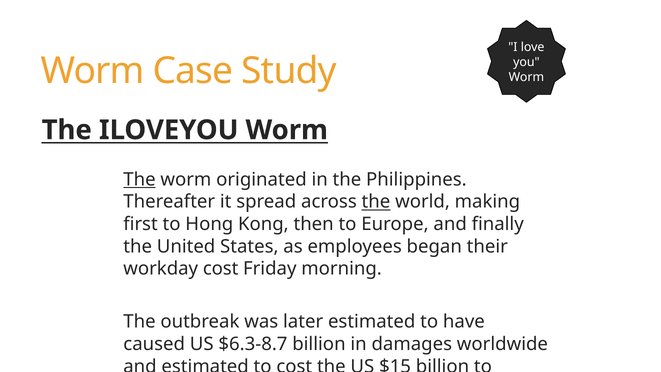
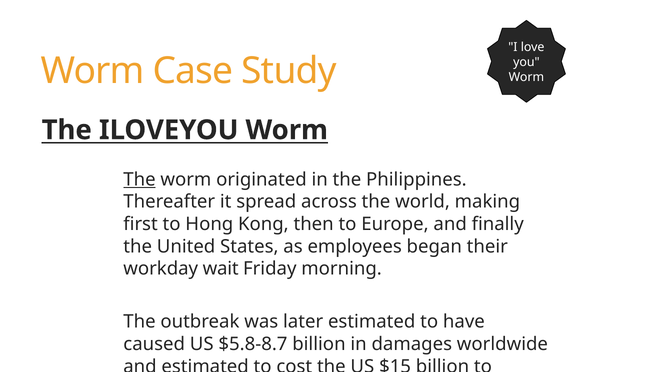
the at (376, 202) underline: present -> none
workday cost: cost -> wait
$6.3-8.7: $6.3-8.7 -> $5.8-8.7
